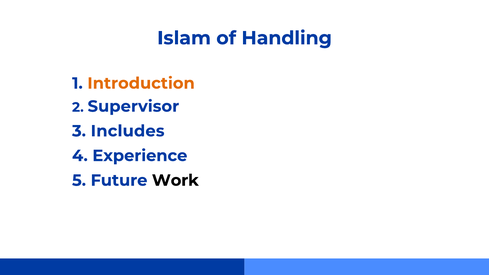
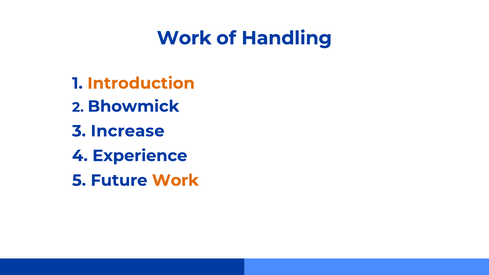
Islam at (184, 38): Islam -> Work
Supervisor: Supervisor -> Bhowmick
Includes: Includes -> Increase
Work at (175, 180) colour: black -> orange
